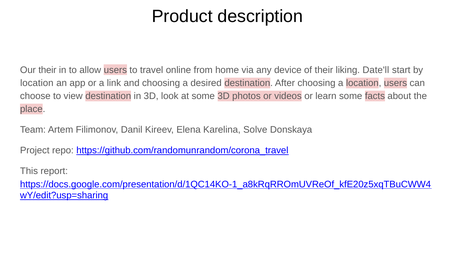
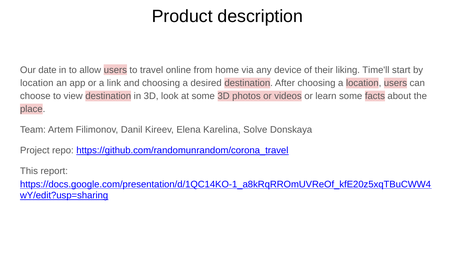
Our their: their -> date
Date'll: Date'll -> Time'll
